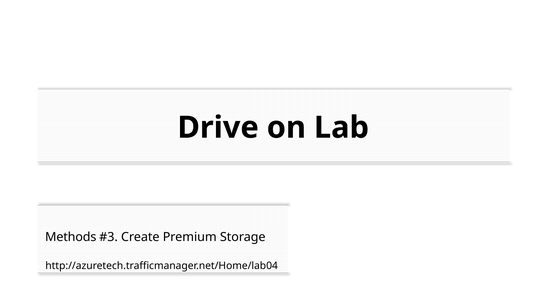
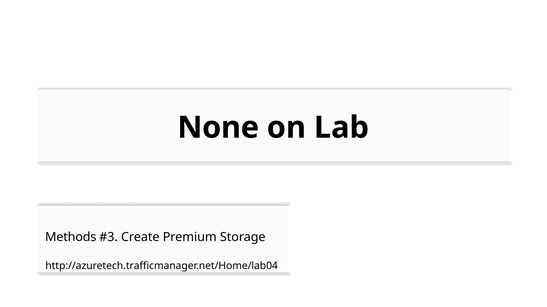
Drive: Drive -> None
